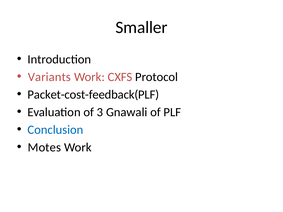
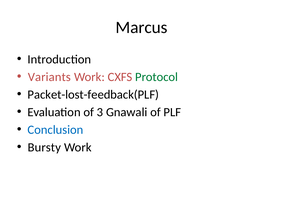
Smaller: Smaller -> Marcus
Protocol colour: black -> green
Packet-cost-feedback(PLF: Packet-cost-feedback(PLF -> Packet-lost-feedback(PLF
Motes: Motes -> Bursty
